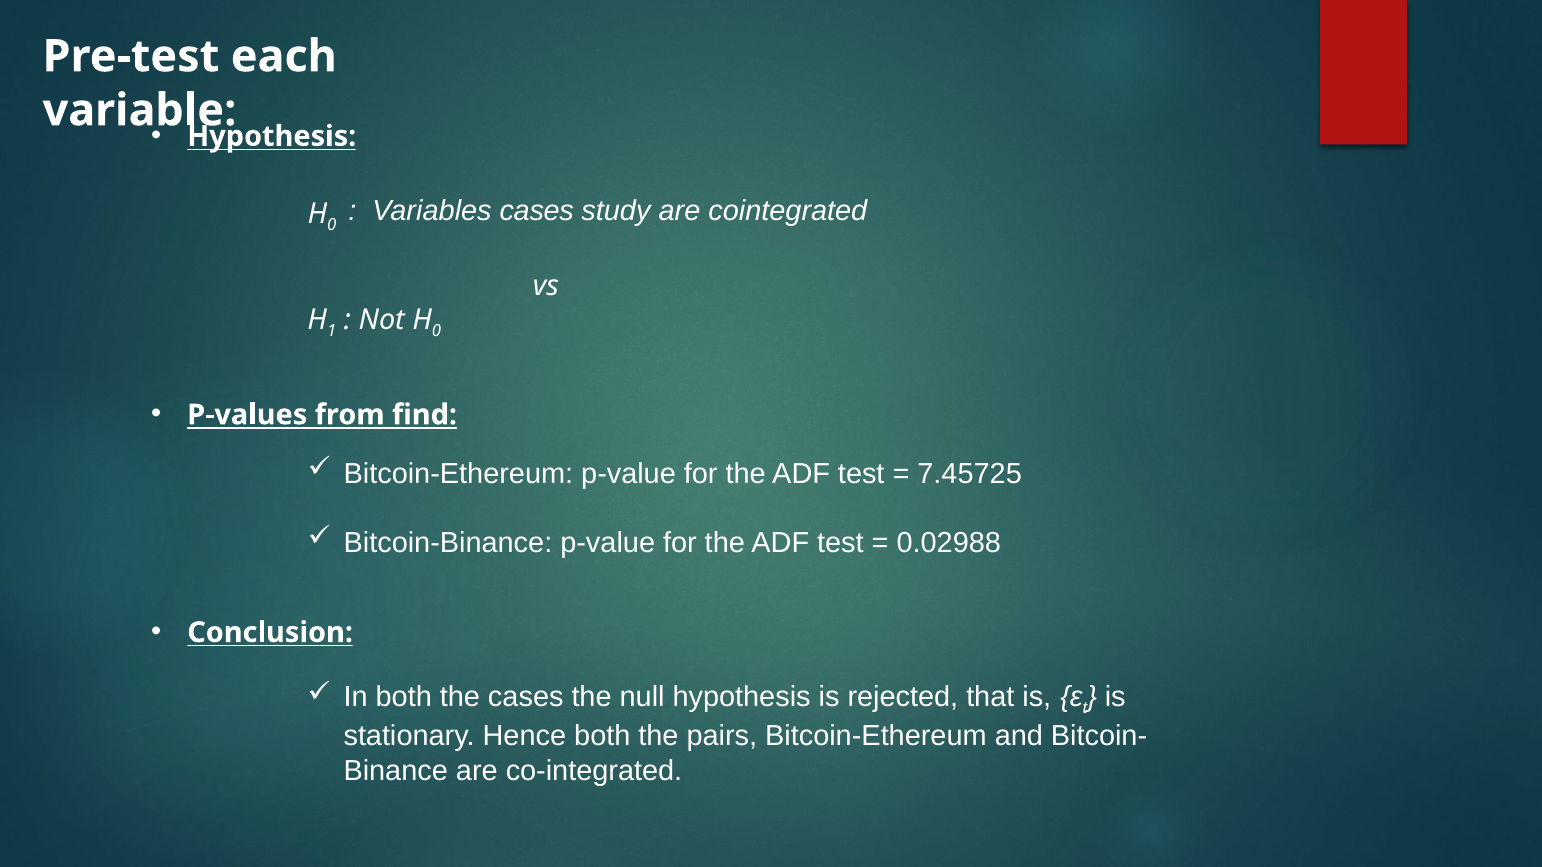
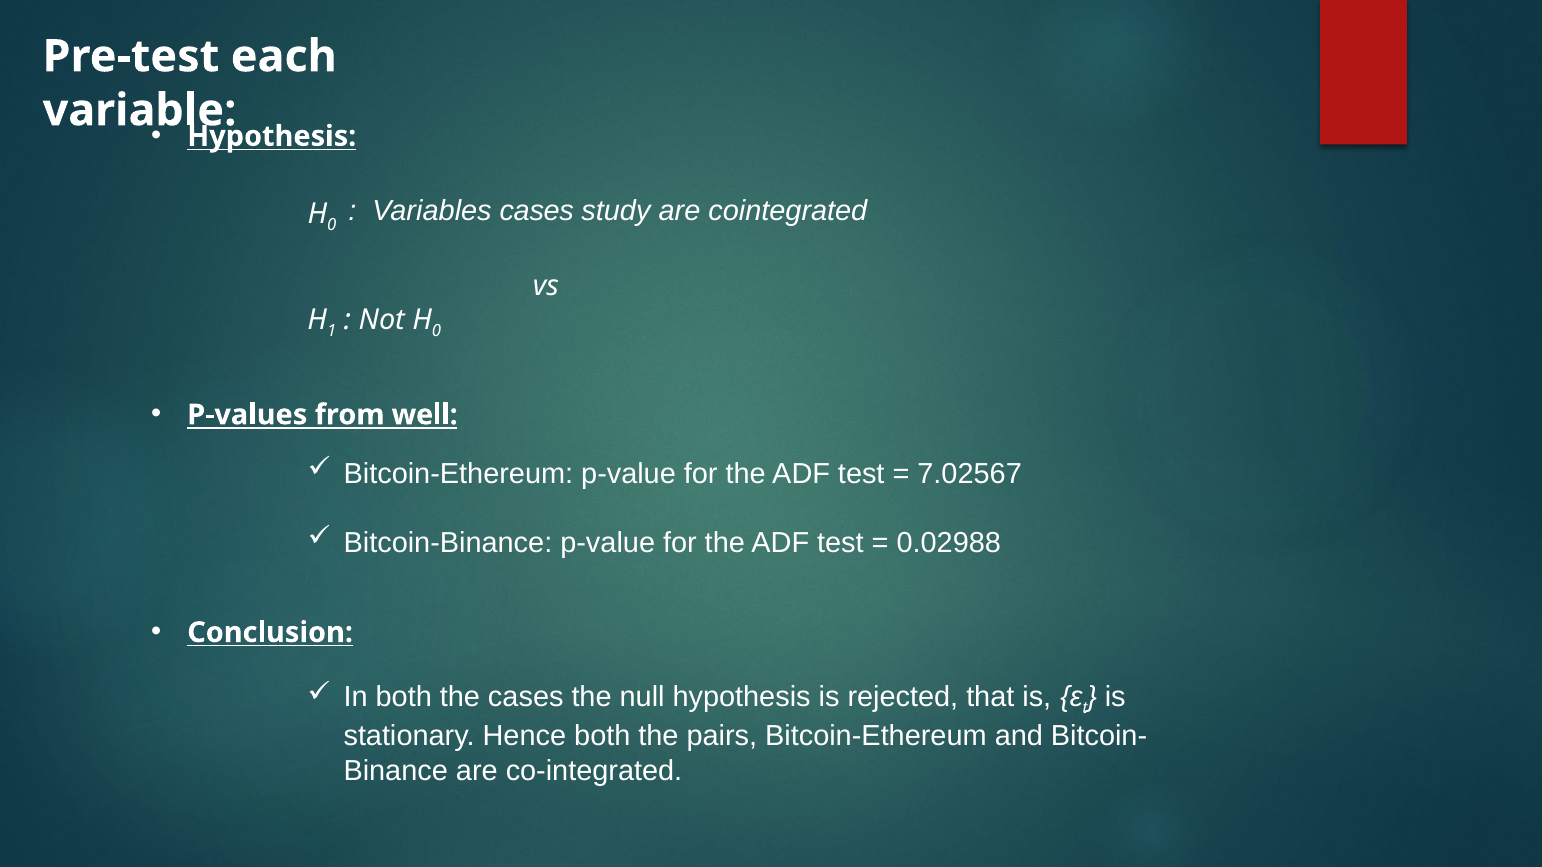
find: find -> well
7.45725: 7.45725 -> 7.02567
